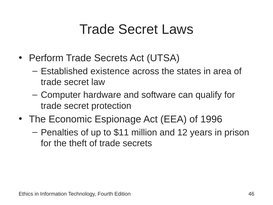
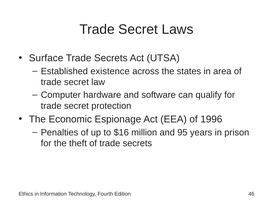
Perform: Perform -> Surface
$11: $11 -> $16
12: 12 -> 95
